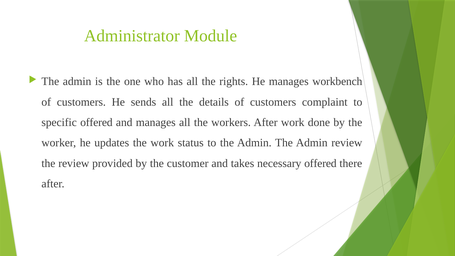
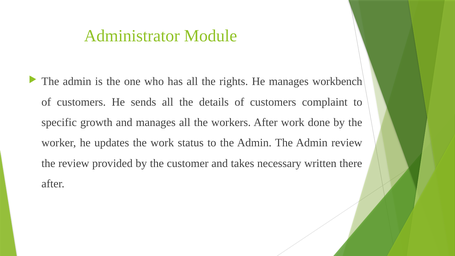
specific offered: offered -> growth
necessary offered: offered -> written
